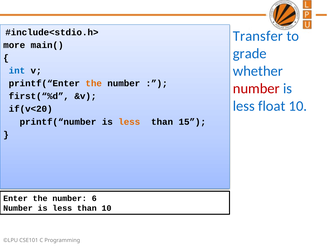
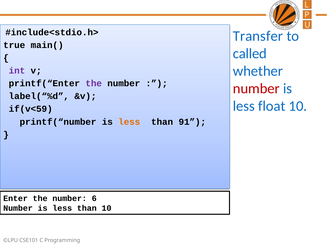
more: more -> true
grade: grade -> called
int colour: blue -> purple
the at (94, 83) colour: orange -> purple
first(“%d: first(“%d -> label(“%d
if(v<20: if(v<20 -> if(v<59
15: 15 -> 91
